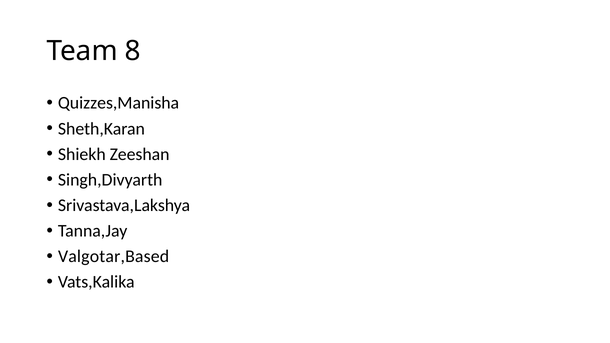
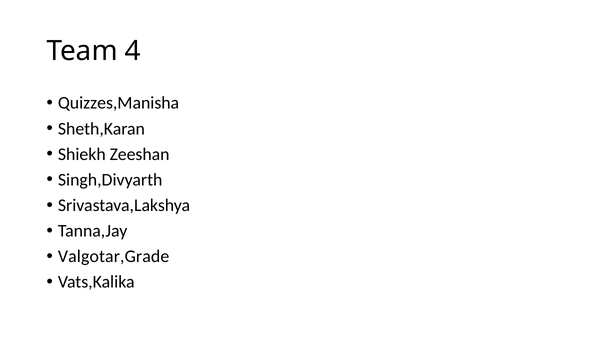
8: 8 -> 4
Valgotar,Based: Valgotar,Based -> Valgotar,Grade
